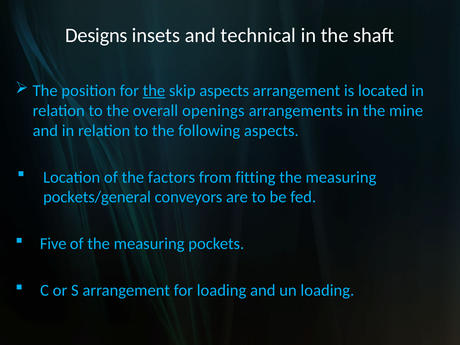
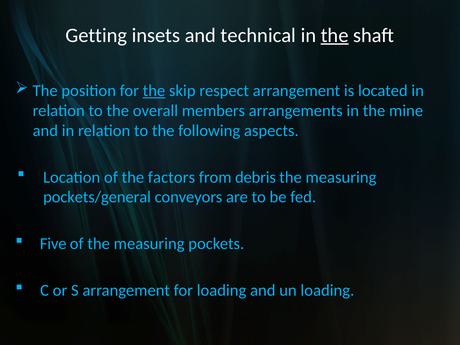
Designs: Designs -> Getting
the at (335, 35) underline: none -> present
skip aspects: aspects -> respect
openings: openings -> members
fitting: fitting -> debris
